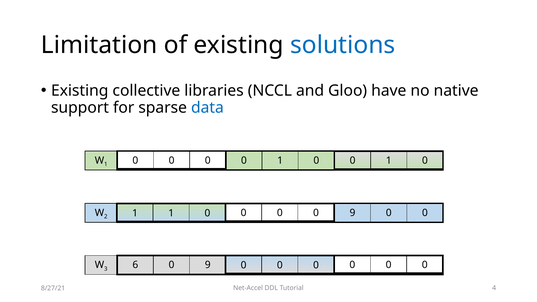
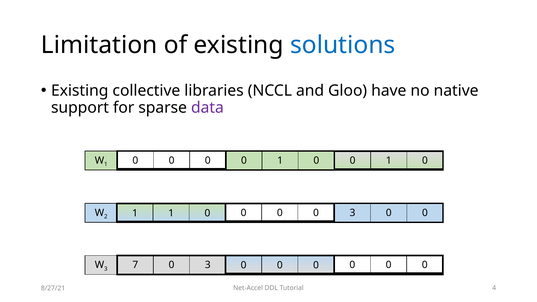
data colour: blue -> purple
9 at (353, 213): 9 -> 3
6: 6 -> 7
9 at (208, 265): 9 -> 3
